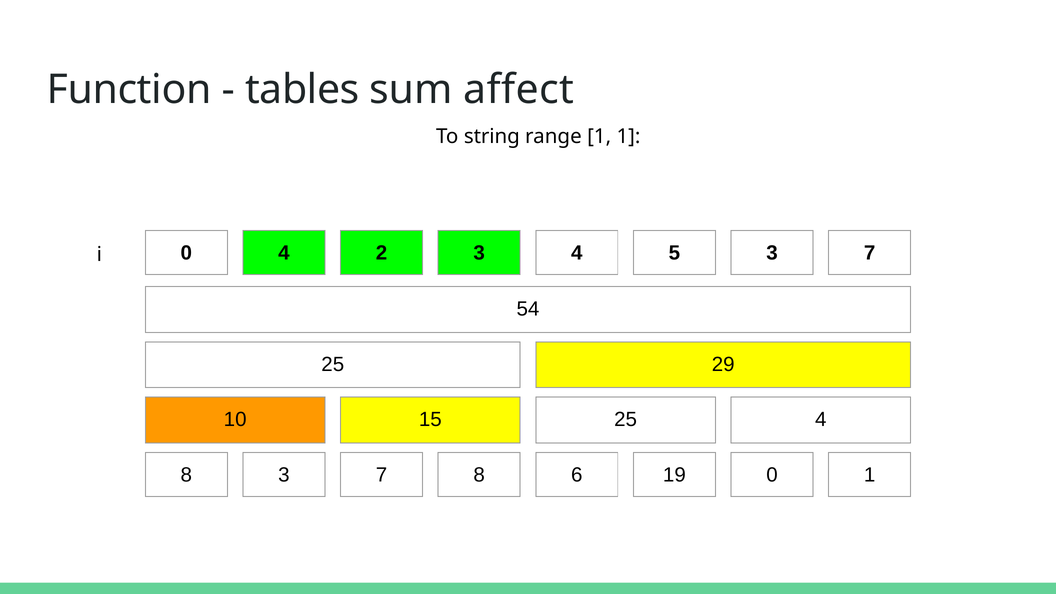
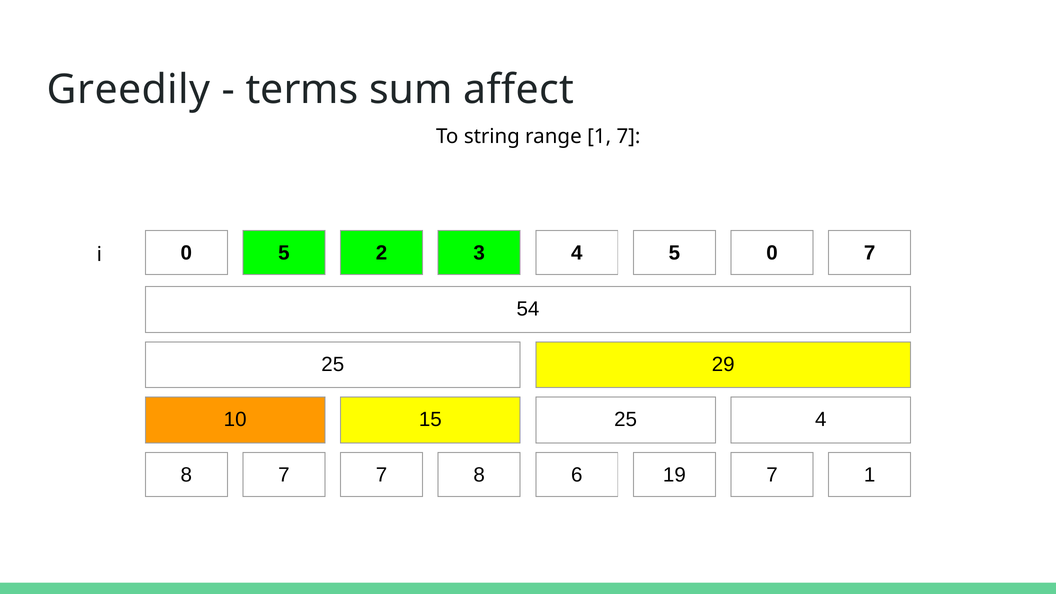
Function: Function -> Greedily
tables: tables -> terms
1 1: 1 -> 7
0 4: 4 -> 5
5 3: 3 -> 0
8 3: 3 -> 7
19 0: 0 -> 7
